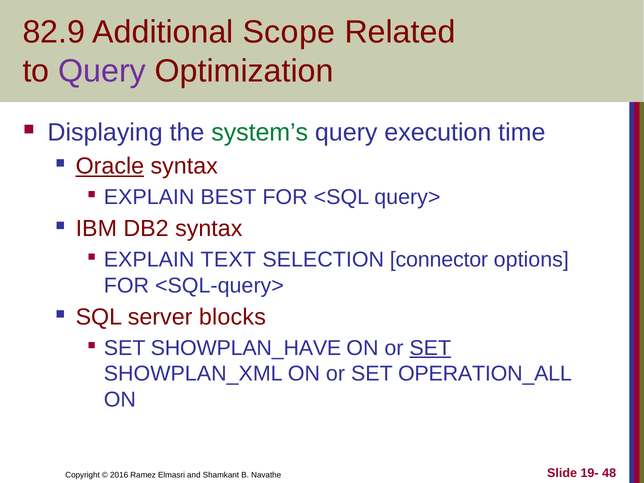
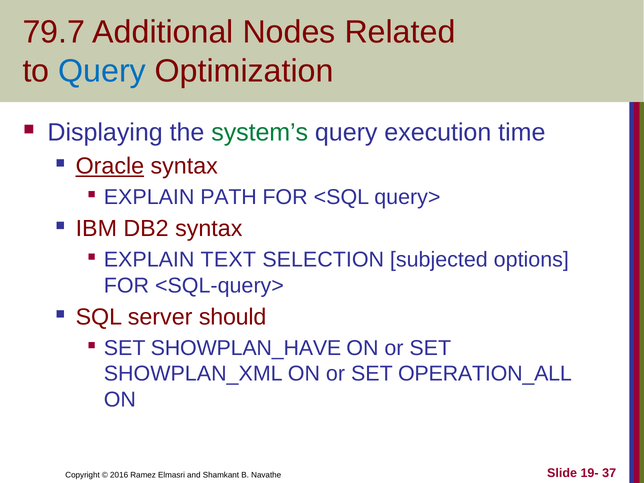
82.9: 82.9 -> 79.7
Scope: Scope -> Nodes
Query at (102, 71) colour: purple -> blue
BEST: BEST -> PATH
connector: connector -> subjected
blocks: blocks -> should
SET at (430, 348) underline: present -> none
48: 48 -> 37
